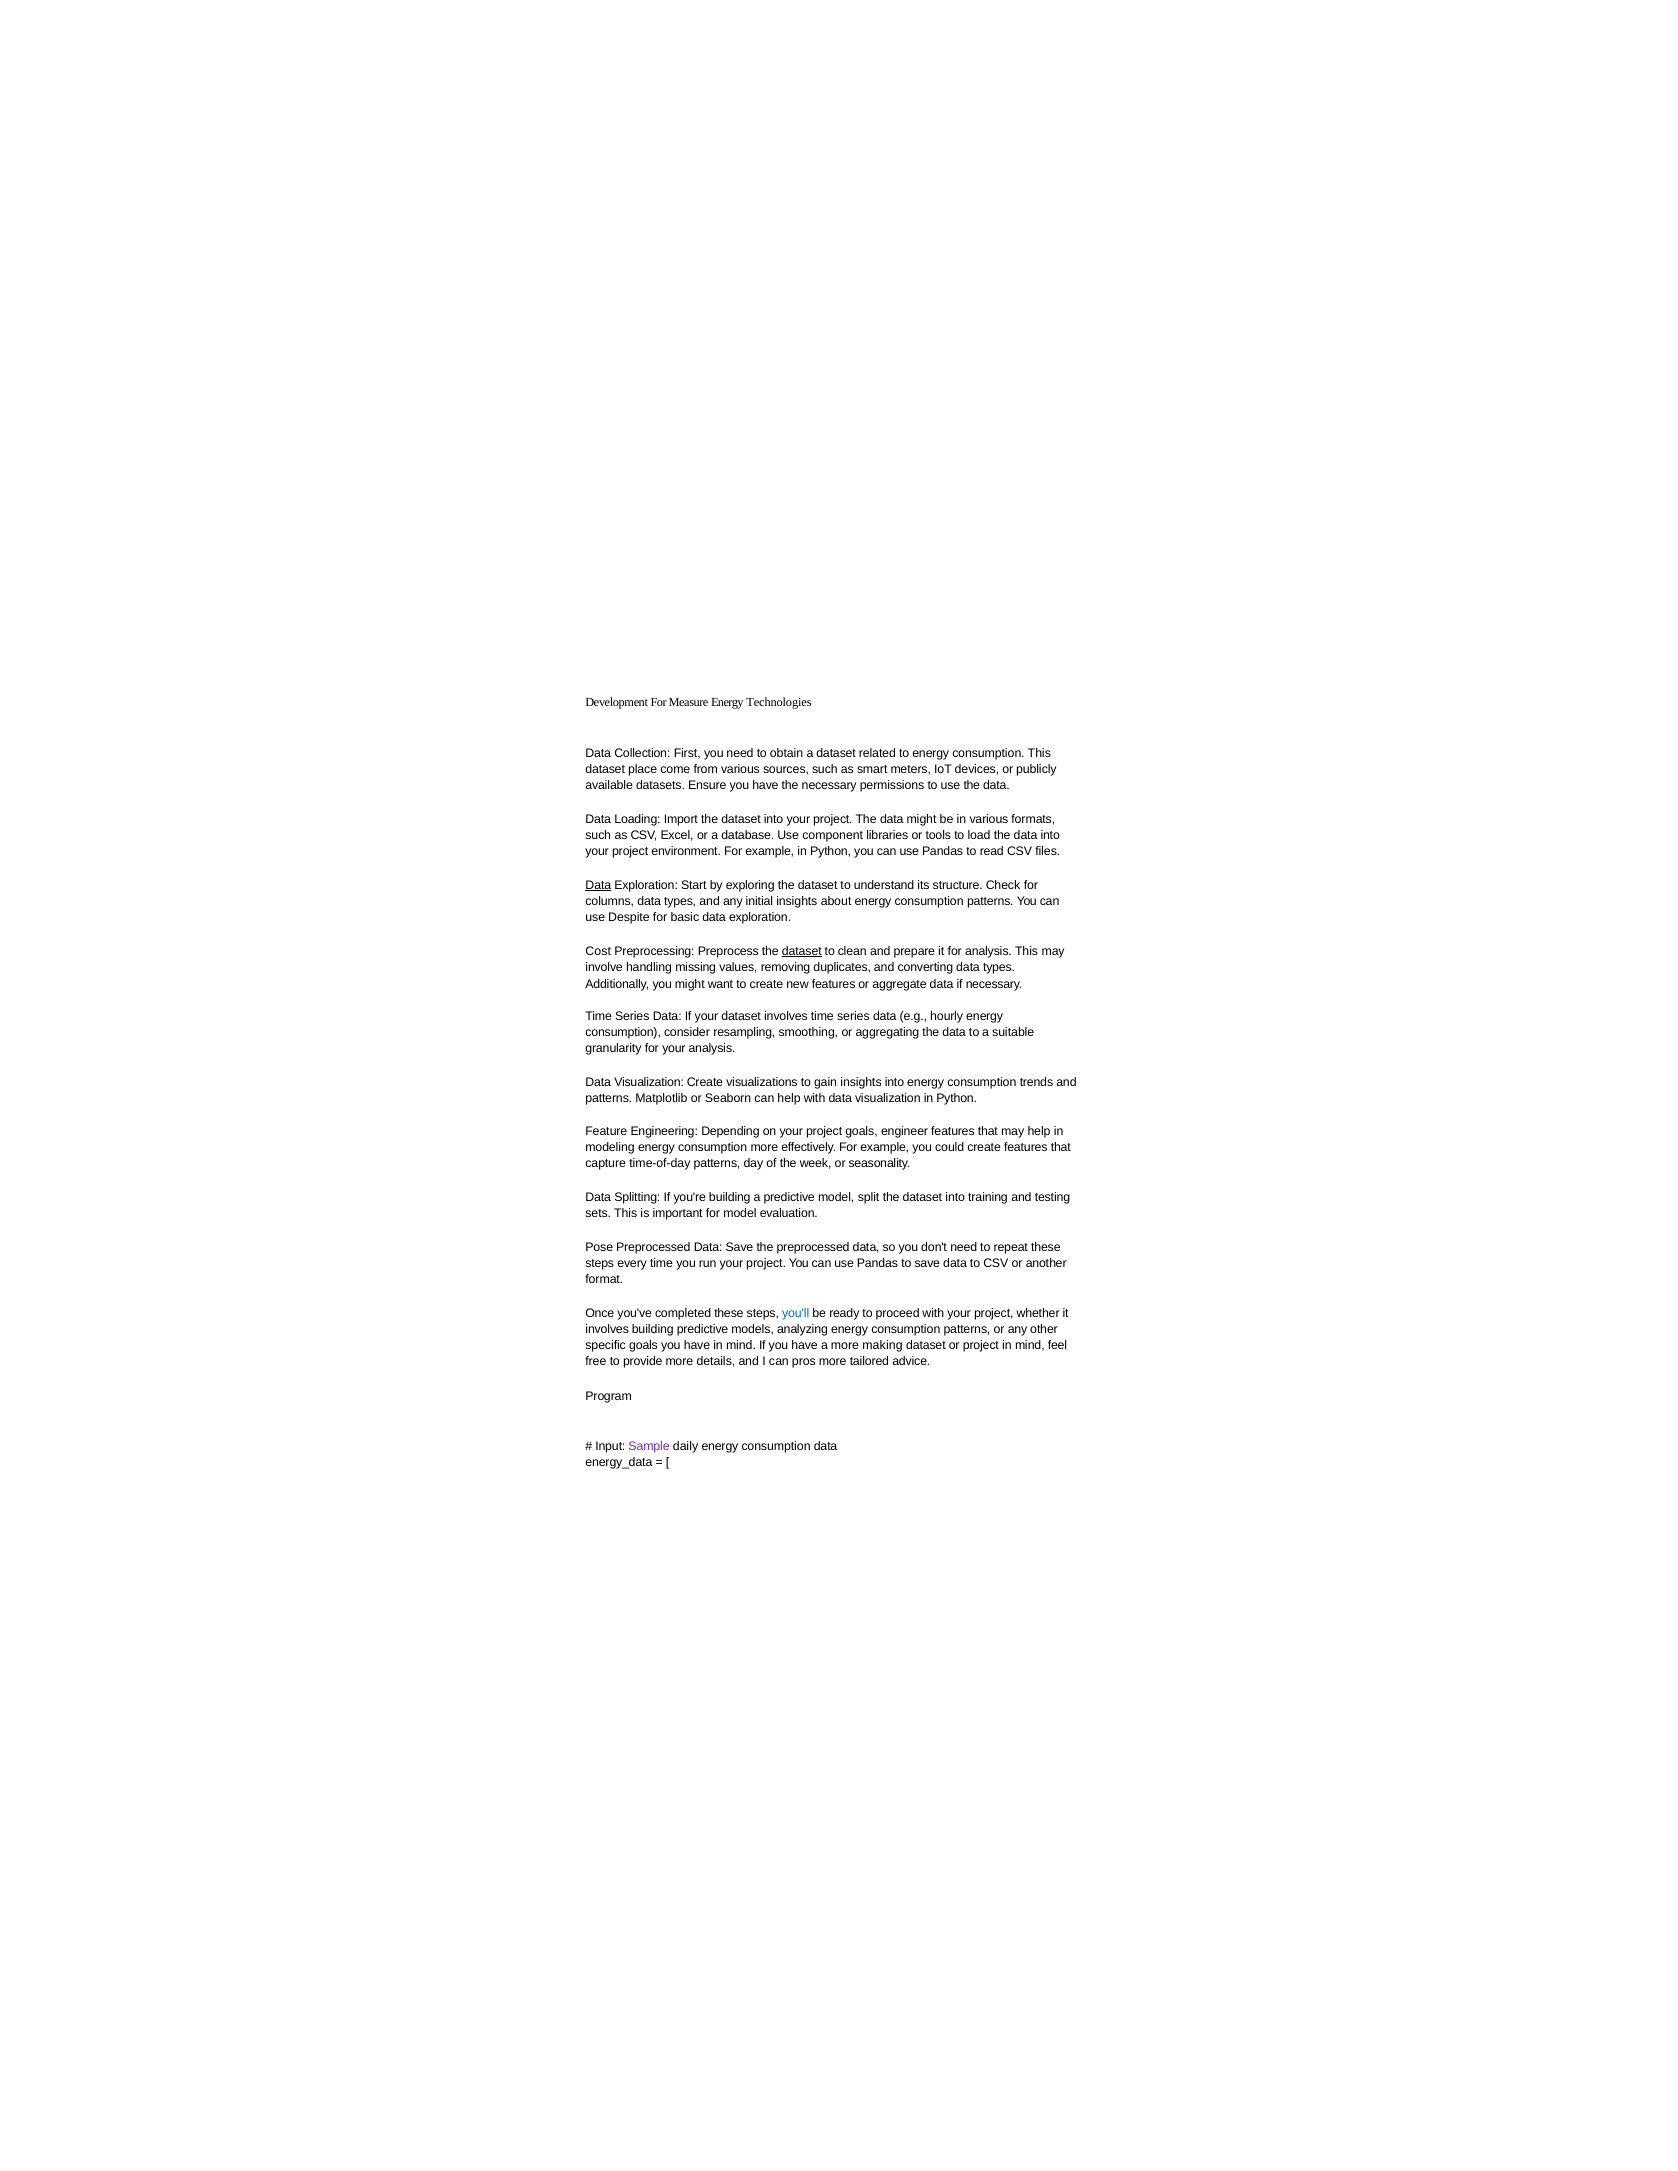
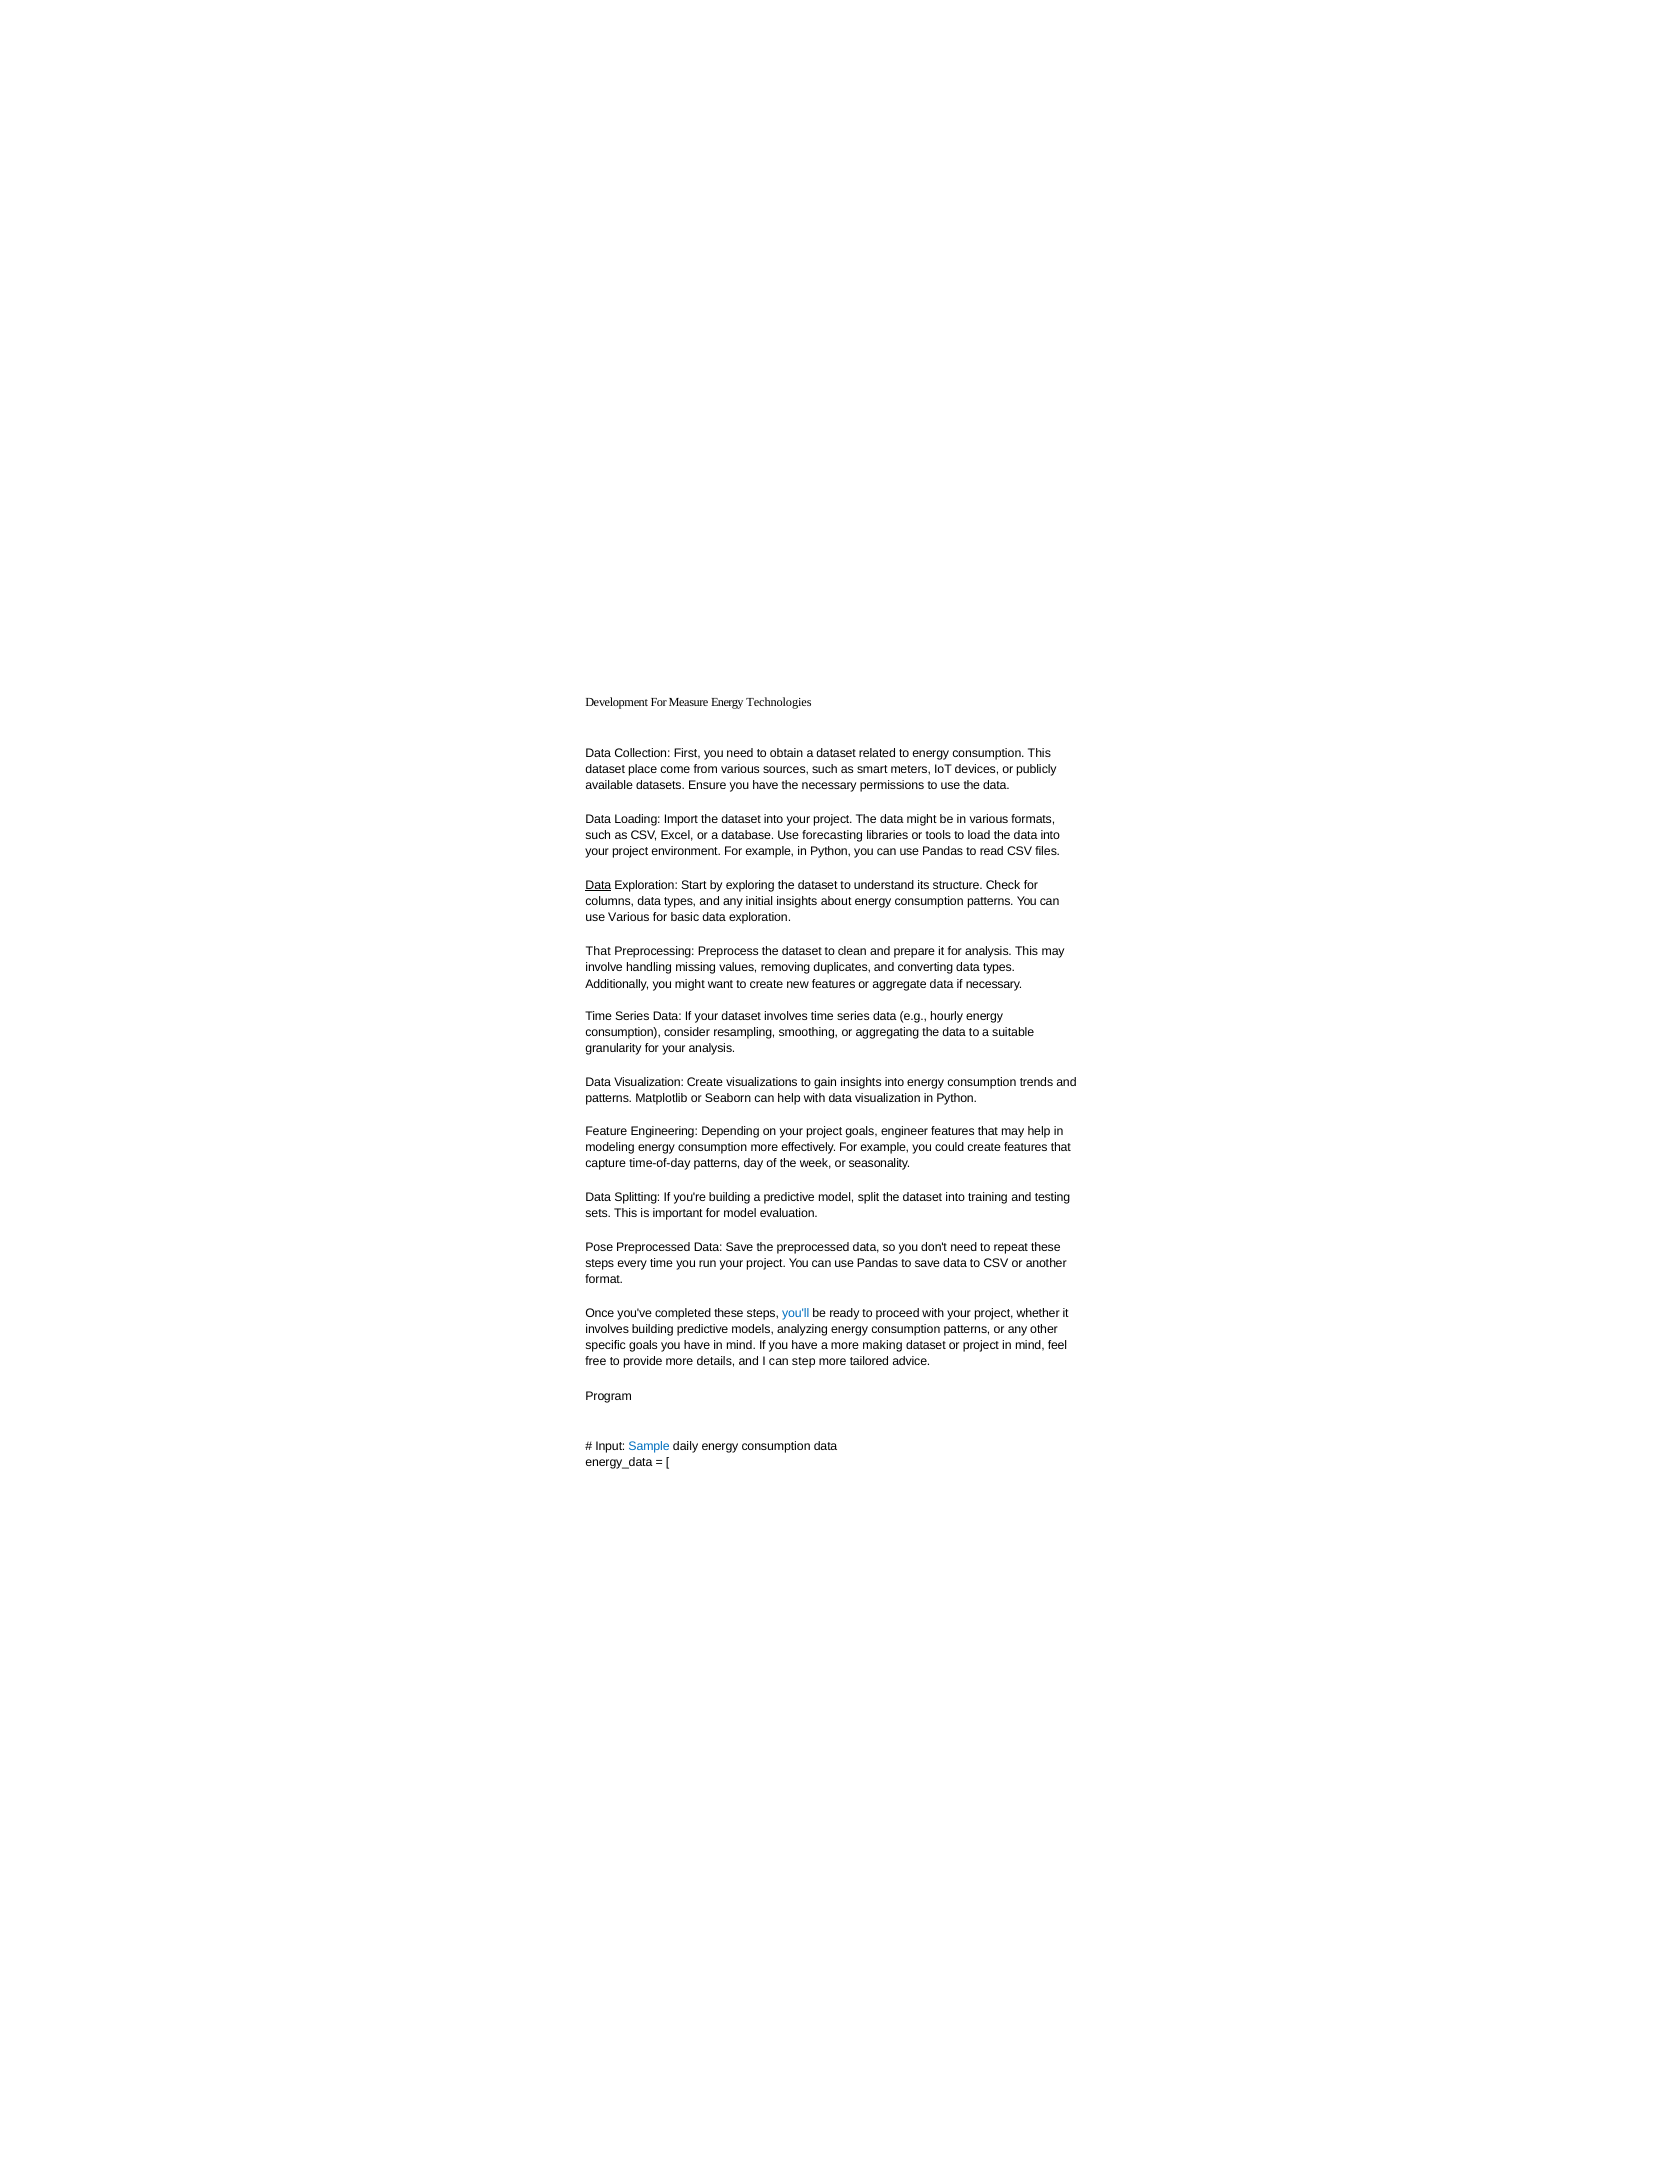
component: component -> forecasting
use Despite: Despite -> Various
Cost at (598, 951): Cost -> That
dataset at (802, 951) underline: present -> none
pros: pros -> step
Sample colour: purple -> blue
